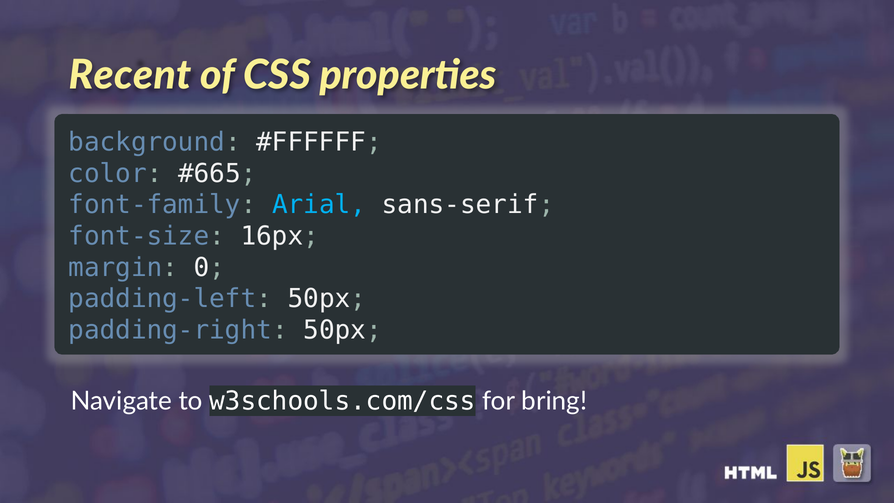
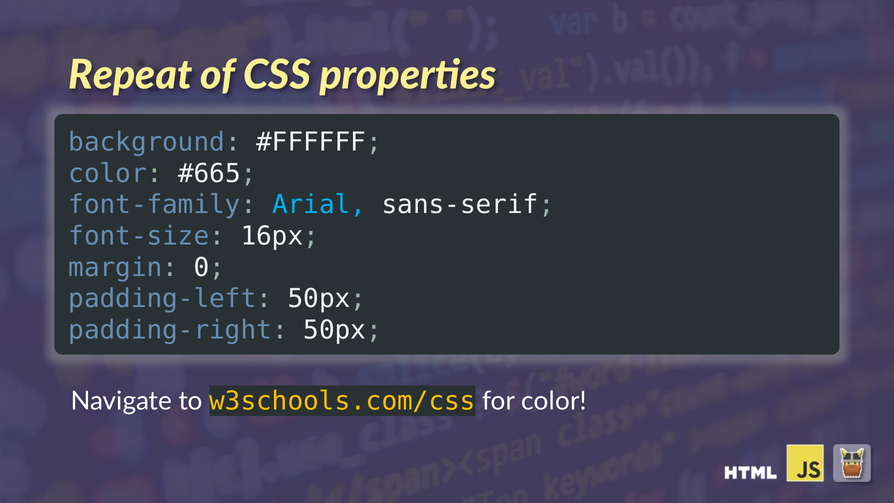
Recent: Recent -> Repeat
w3schools.com/css colour: white -> yellow
for bring: bring -> color
